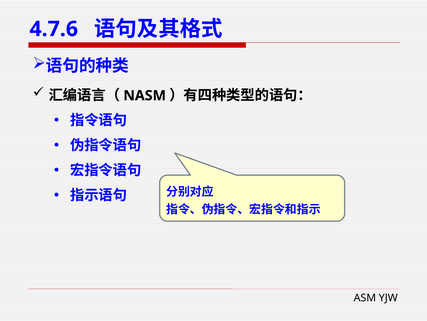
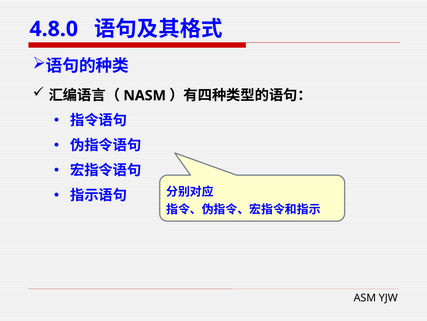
4.7.6: 4.7.6 -> 4.8.0
